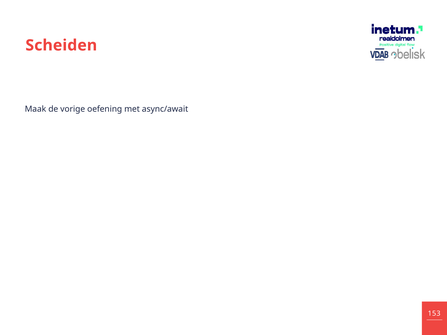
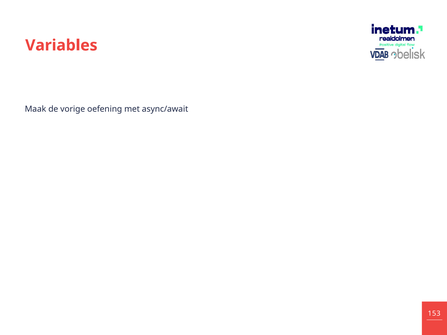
Scheiden: Scheiden -> Variables
